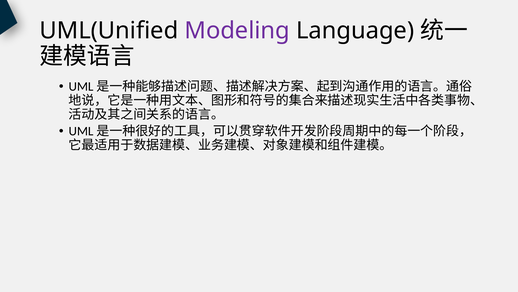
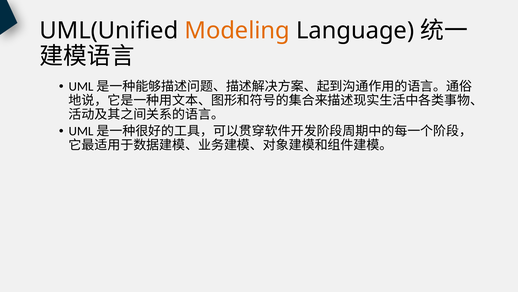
Modeling colour: purple -> orange
